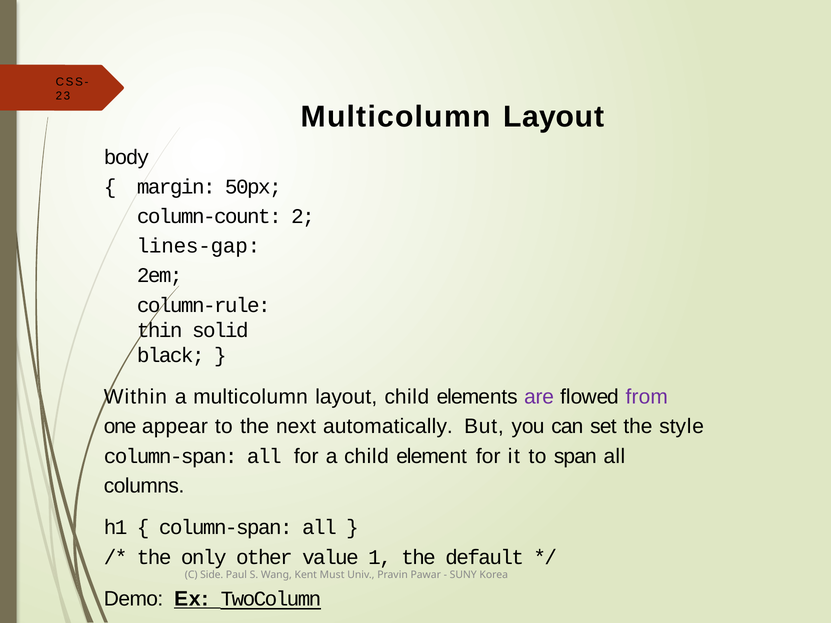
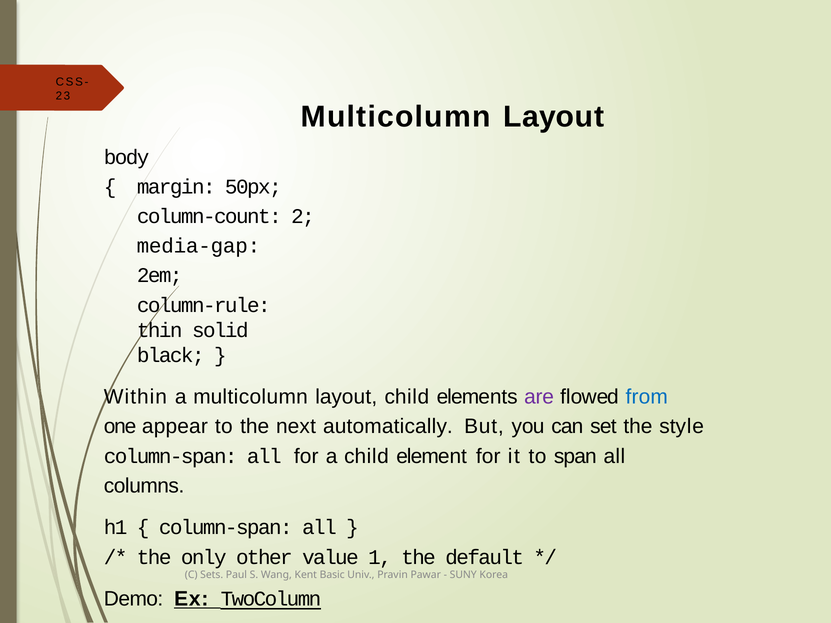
lines-gap: lines-gap -> media-gap
from colour: purple -> blue
Side: Side -> Sets
Must: Must -> Basic
